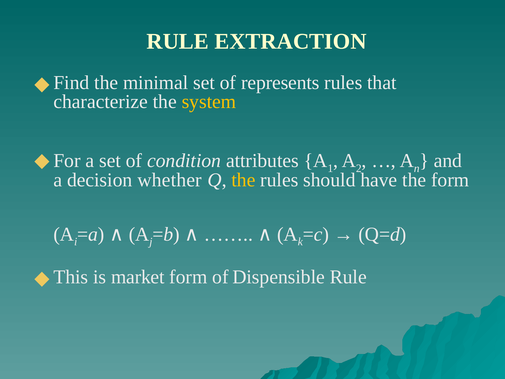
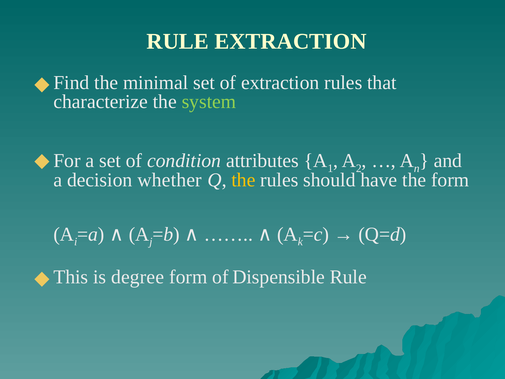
of represents: represents -> extraction
system colour: yellow -> light green
market: market -> degree
